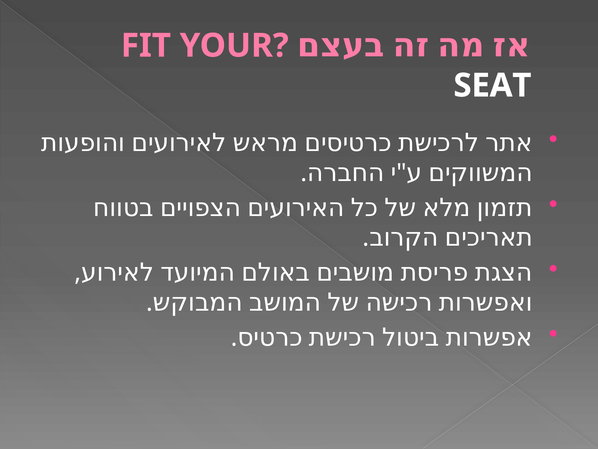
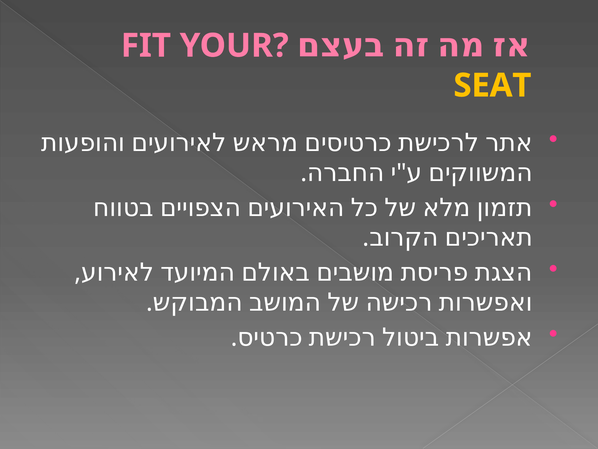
SEAT colour: white -> yellow
